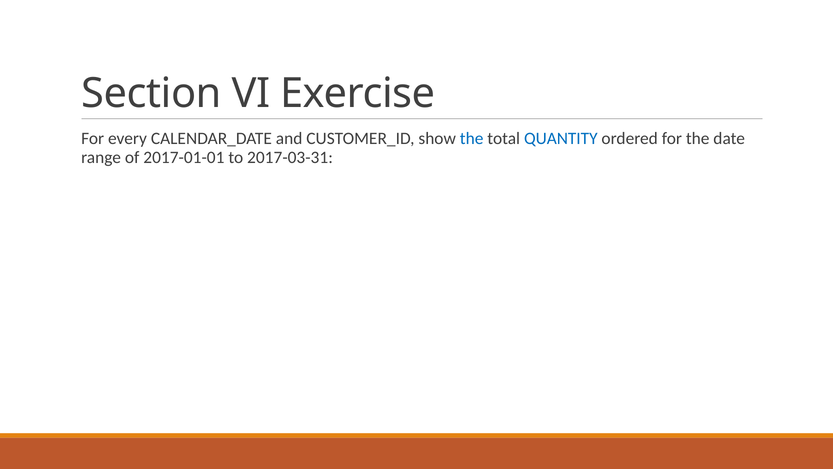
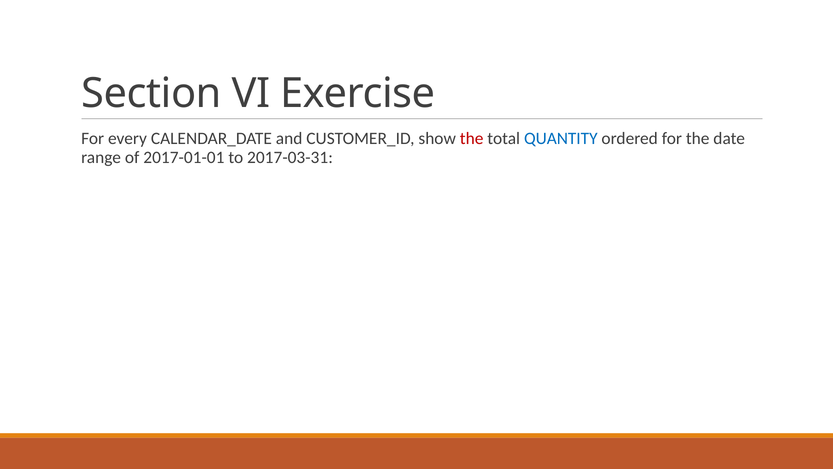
the at (472, 139) colour: blue -> red
